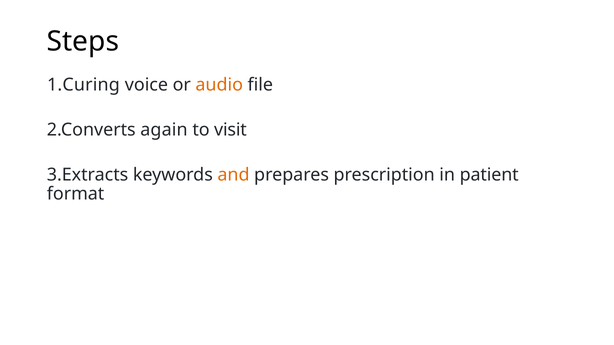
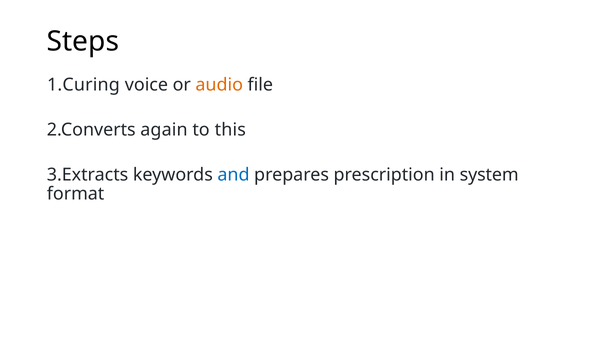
visit: visit -> this
and colour: orange -> blue
patient: patient -> system
